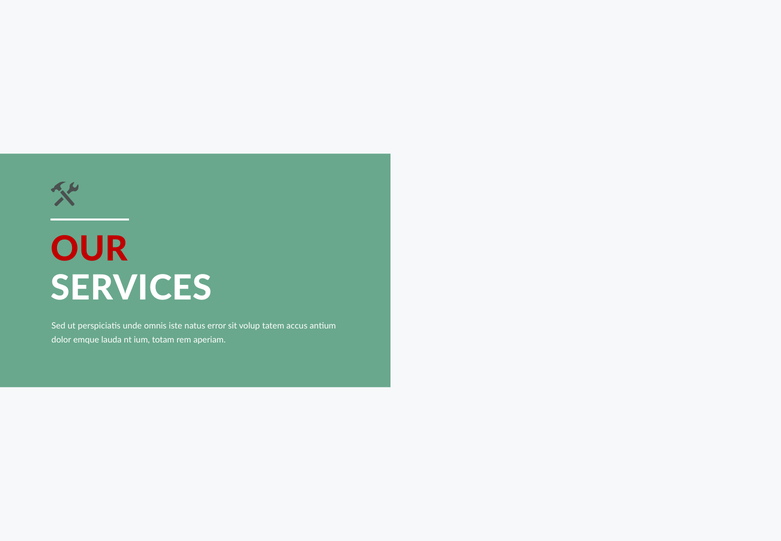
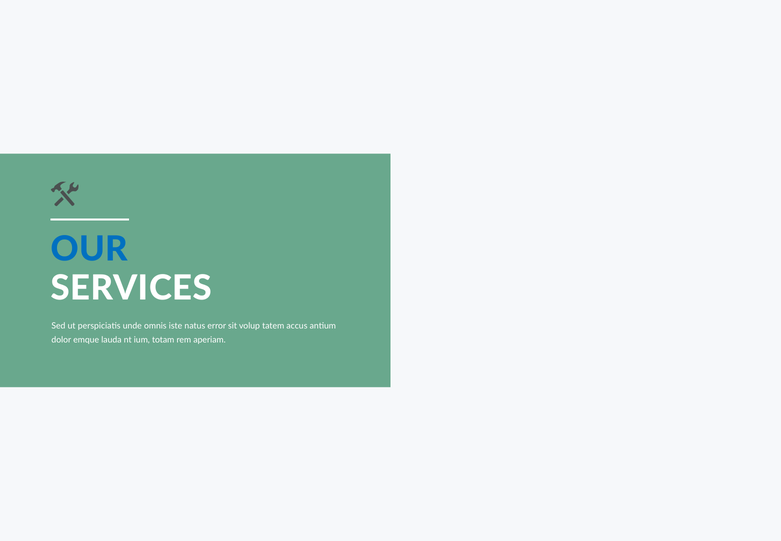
OUR colour: red -> blue
